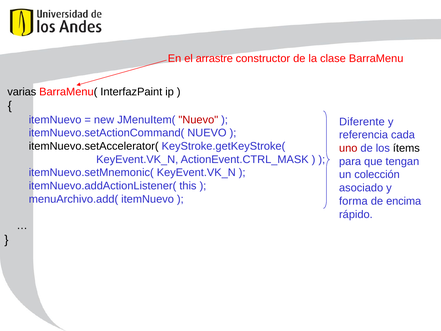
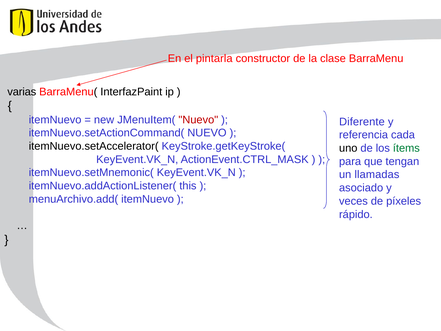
arrastre: arrastre -> pintarla
uno colour: red -> black
ítems colour: black -> green
colección: colección -> llamadas
forma: forma -> veces
encima: encima -> píxeles
